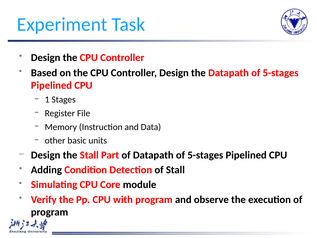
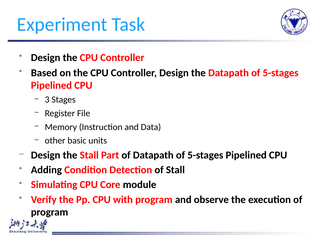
1: 1 -> 3
